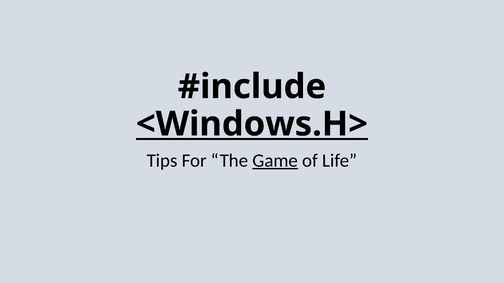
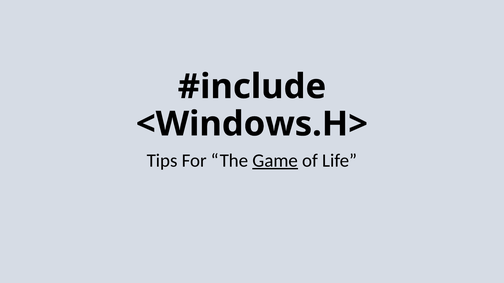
<Windows.H> underline: present -> none
